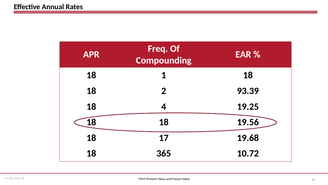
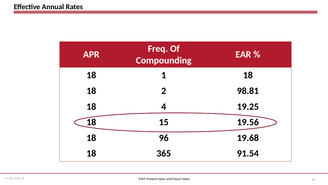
93.39: 93.39 -> 98.81
18 at (164, 122): 18 -> 15
17: 17 -> 96
10.72: 10.72 -> 91.54
